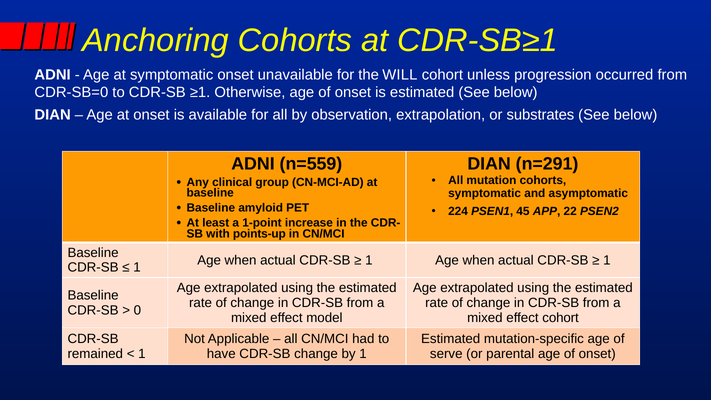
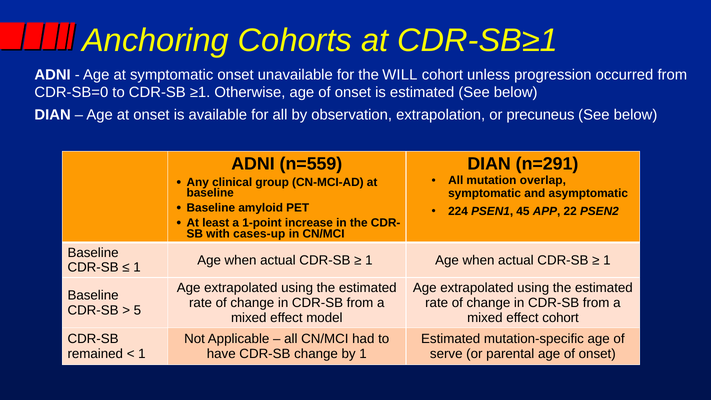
substrates: substrates -> precuneus
mutation cohorts: cohorts -> overlap
points-up: points-up -> cases-up
0: 0 -> 5
